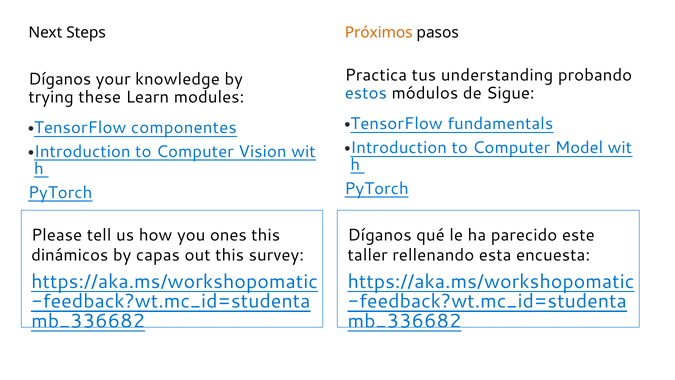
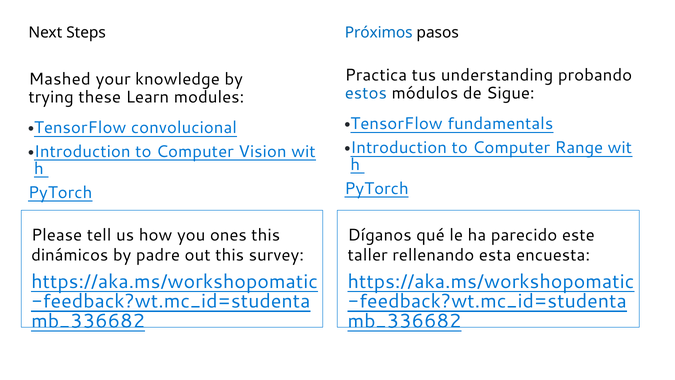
Próximos colour: orange -> blue
Díganos at (60, 79): Díganos -> Mashed
componentes: componentes -> convolucional
Model: Model -> Range
capas: capas -> padre
